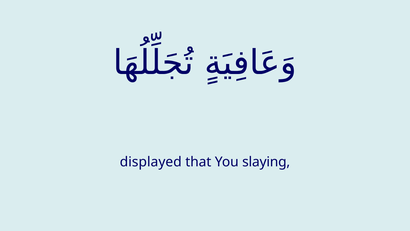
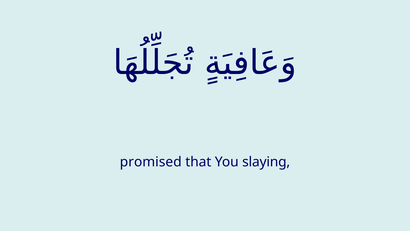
displayed: displayed -> promised
